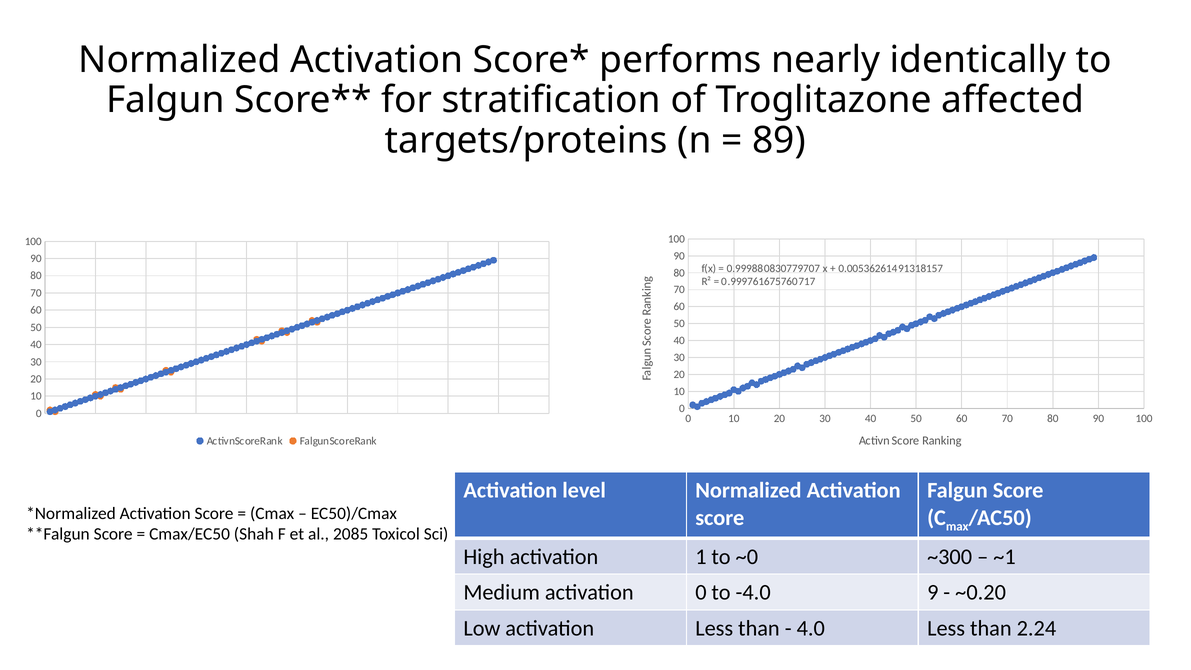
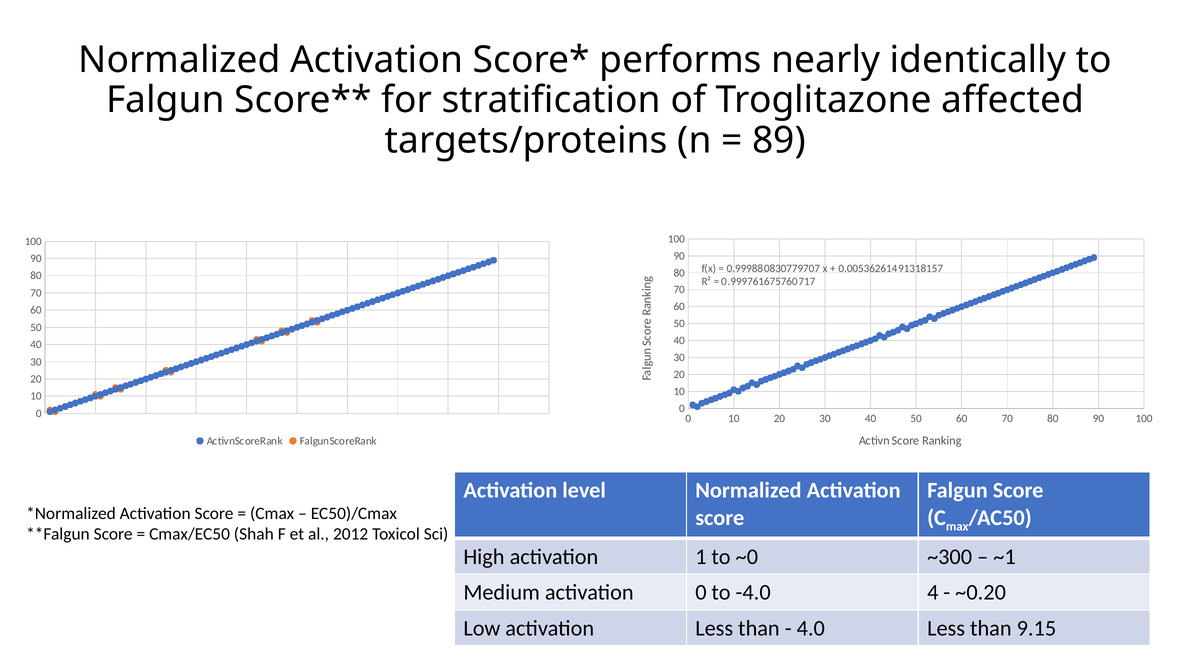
2085: 2085 -> 2012
9: 9 -> 4
2.24: 2.24 -> 9.15
